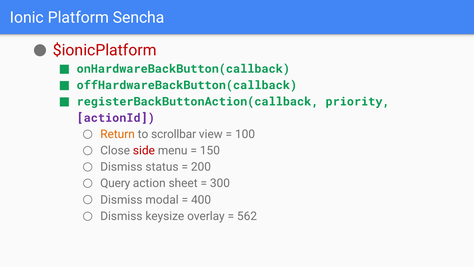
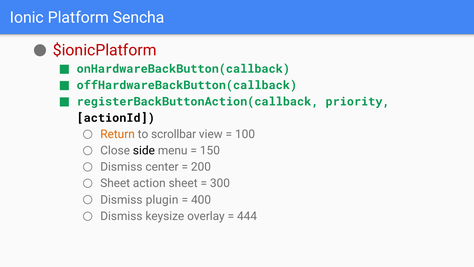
actionId colour: purple -> black
side colour: red -> black
status: status -> center
Query at (115, 183): Query -> Sheet
modal: modal -> plugin
562: 562 -> 444
